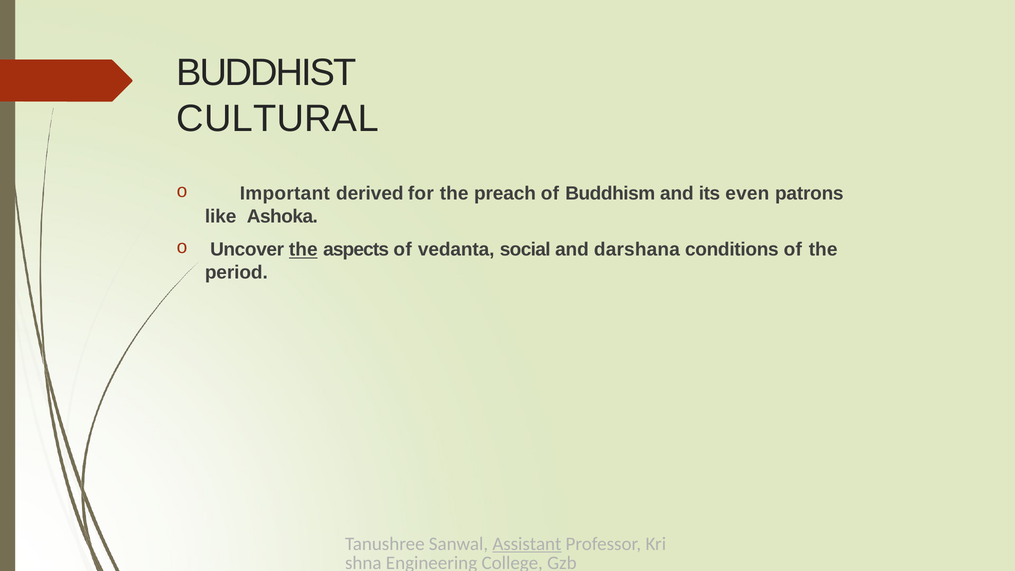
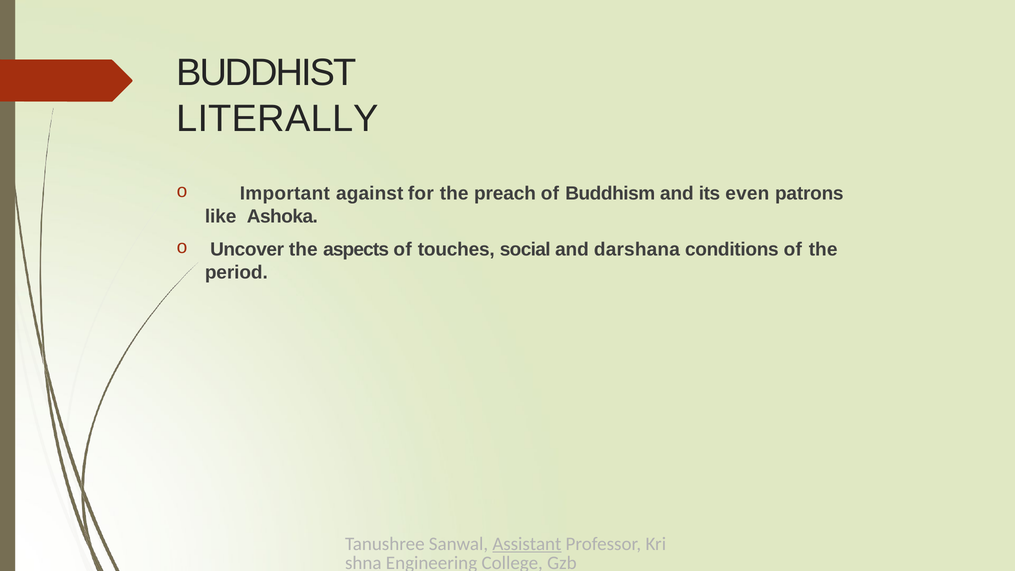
CULTURAL: CULTURAL -> LITERALLY
derived: derived -> against
the at (303, 250) underline: present -> none
vedanta: vedanta -> touches
